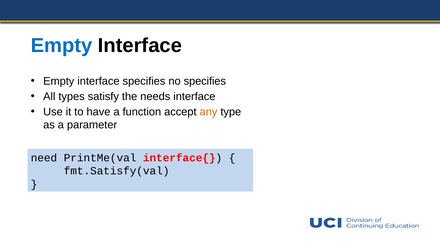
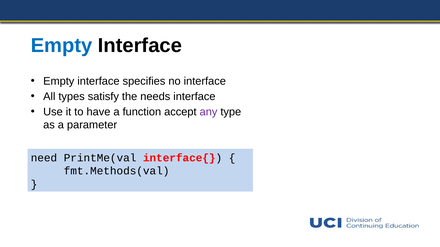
no specifies: specifies -> interface
any colour: orange -> purple
fmt.Satisfy(val: fmt.Satisfy(val -> fmt.Methods(val
